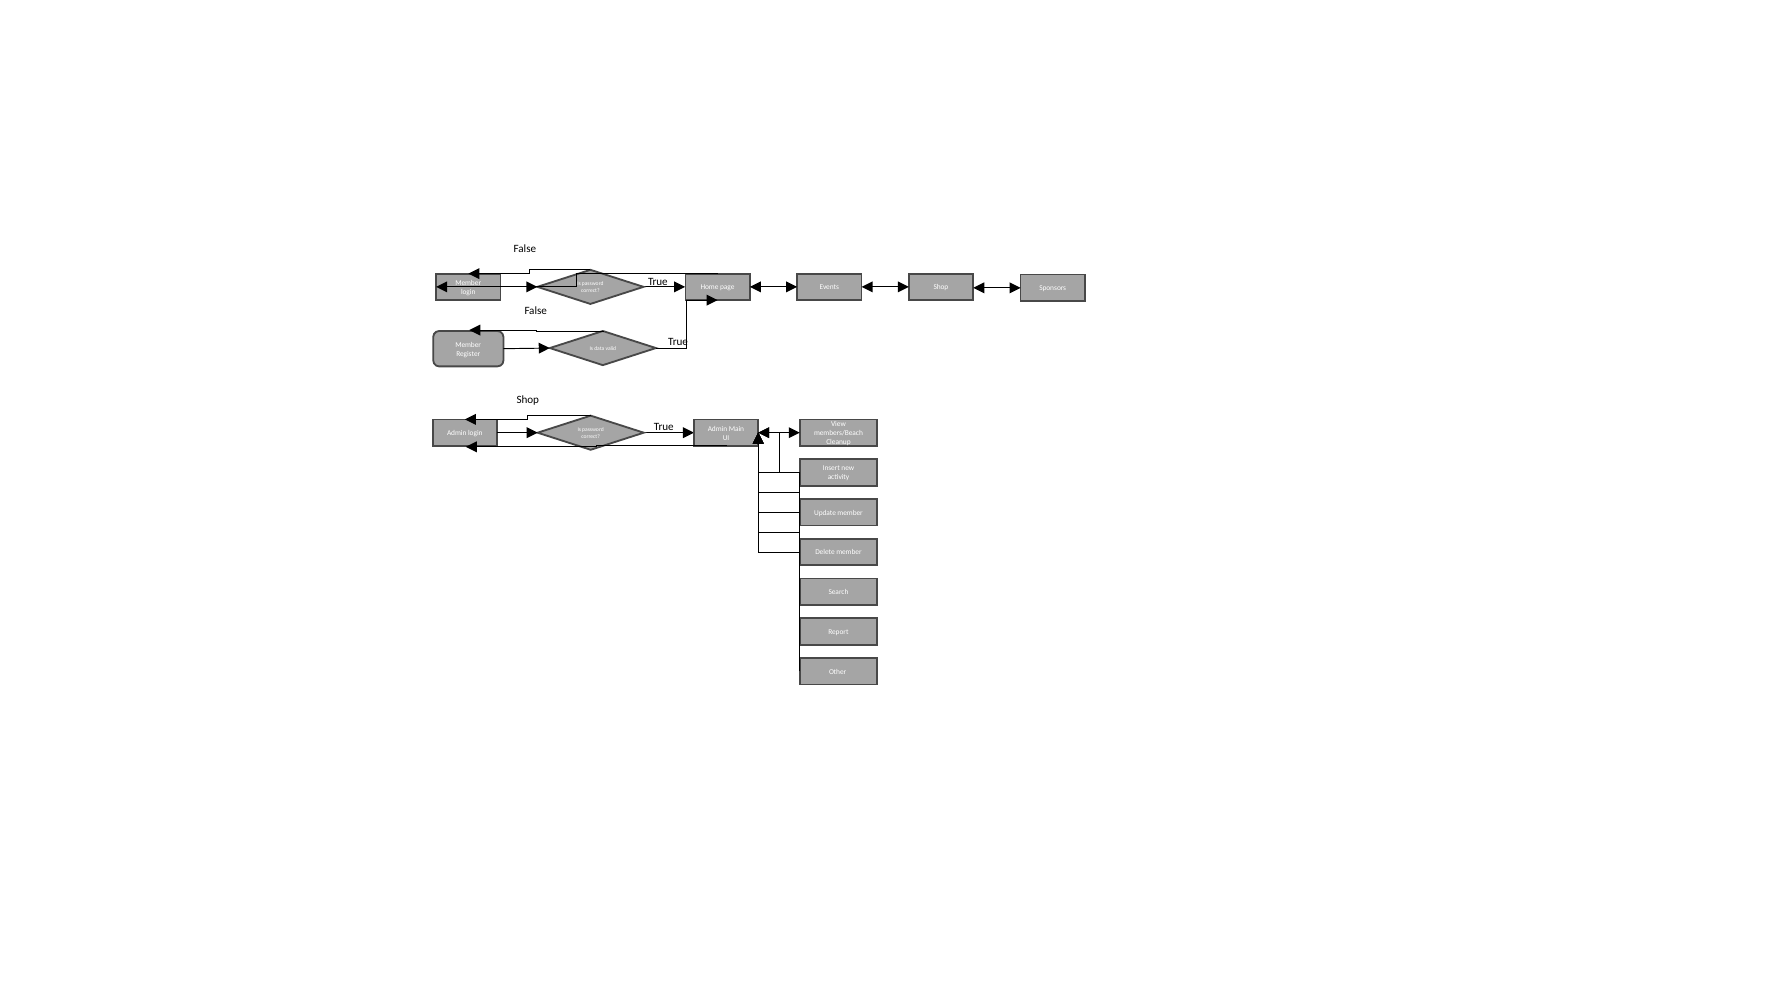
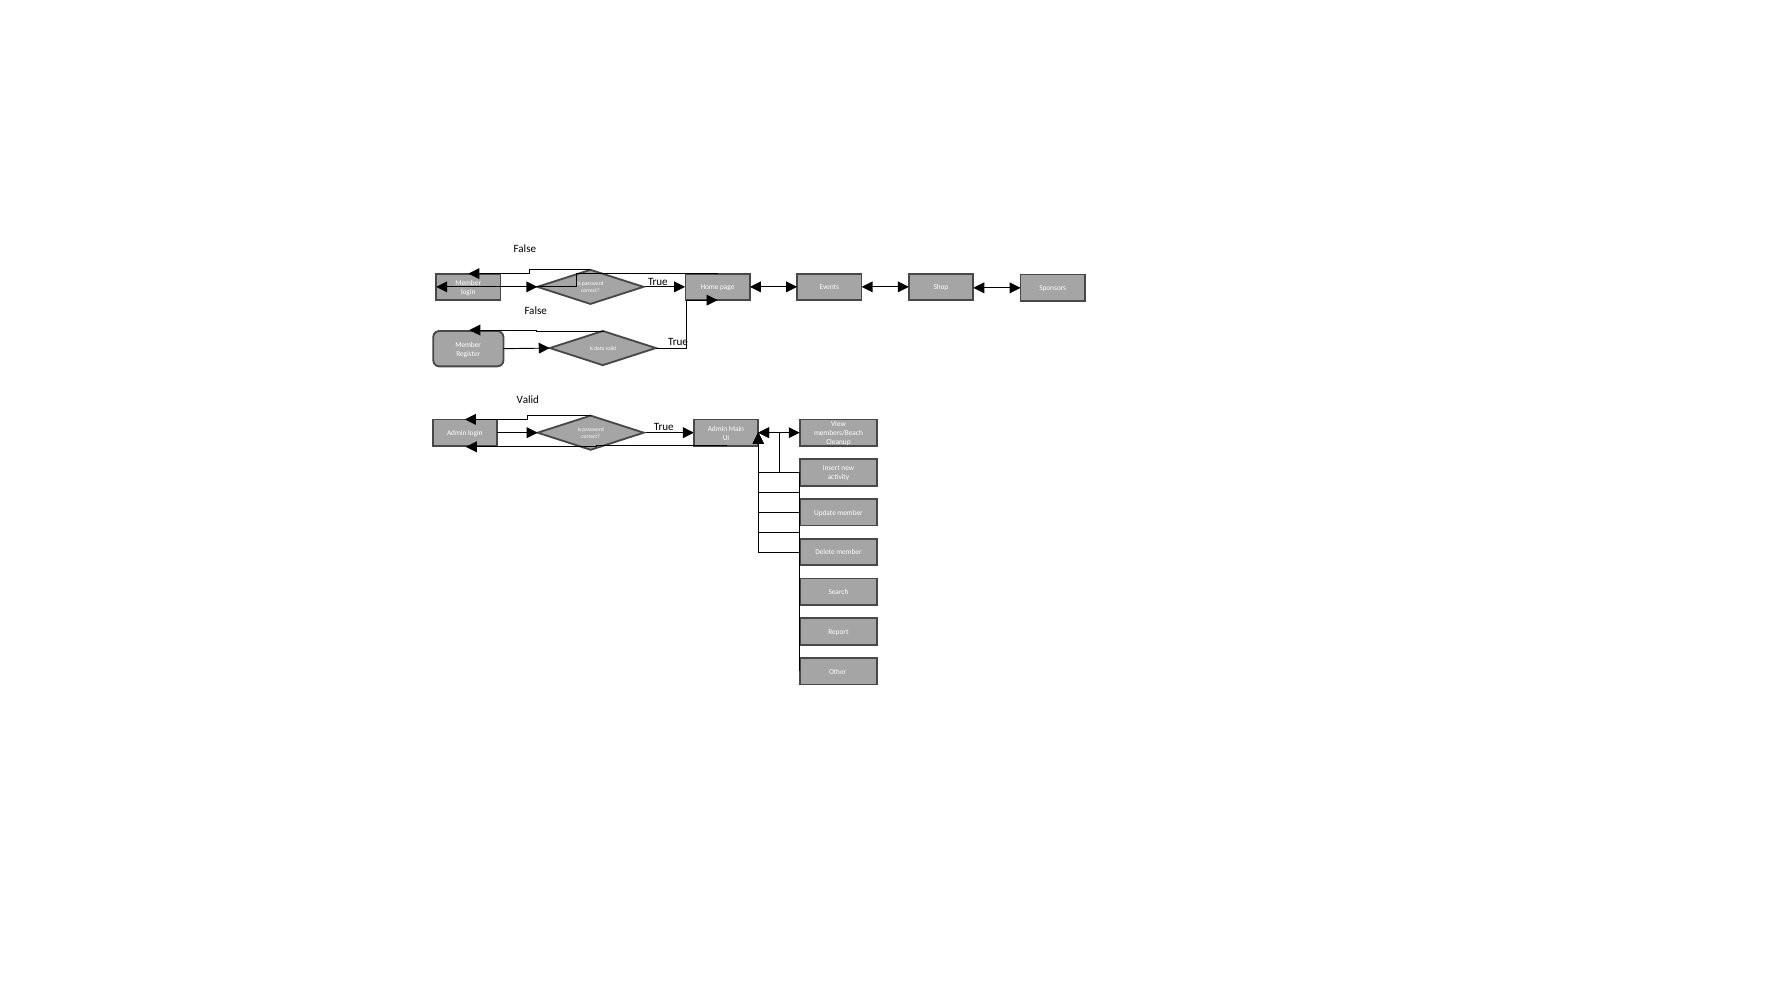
Shop at (528, 400): Shop -> Valid
